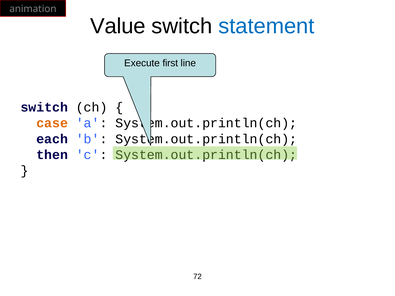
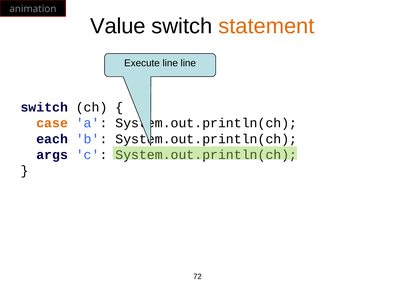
statement colour: blue -> orange
Execute first: first -> line
then: then -> args
